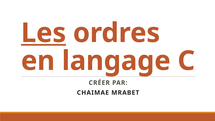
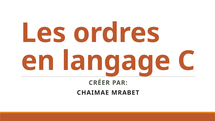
Les underline: present -> none
